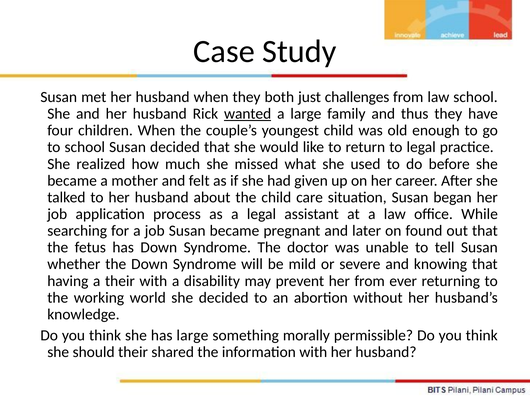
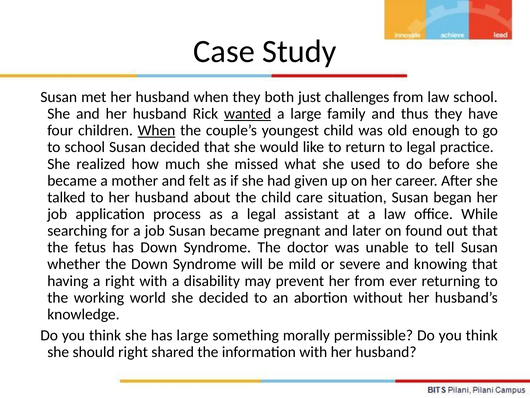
When at (156, 130) underline: none -> present
a their: their -> right
should their: their -> right
